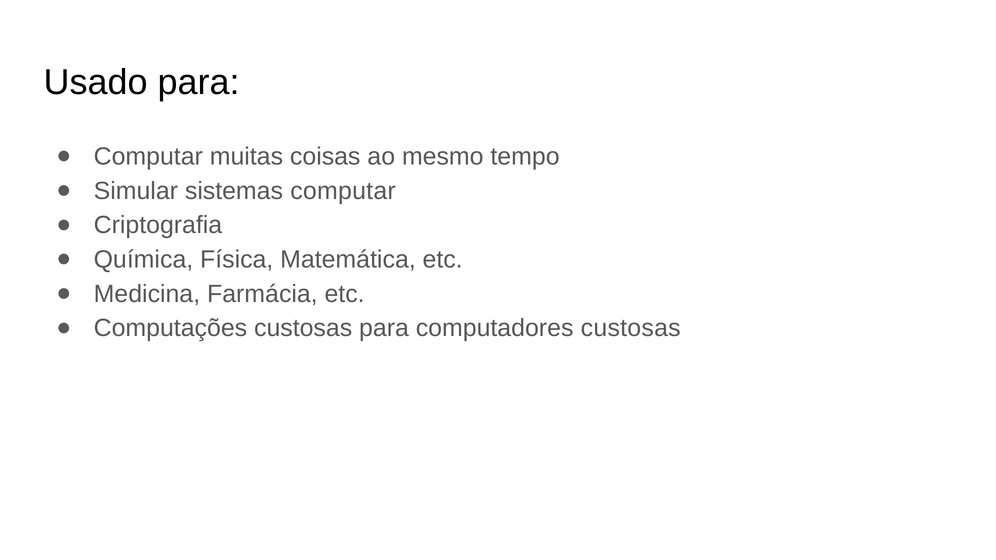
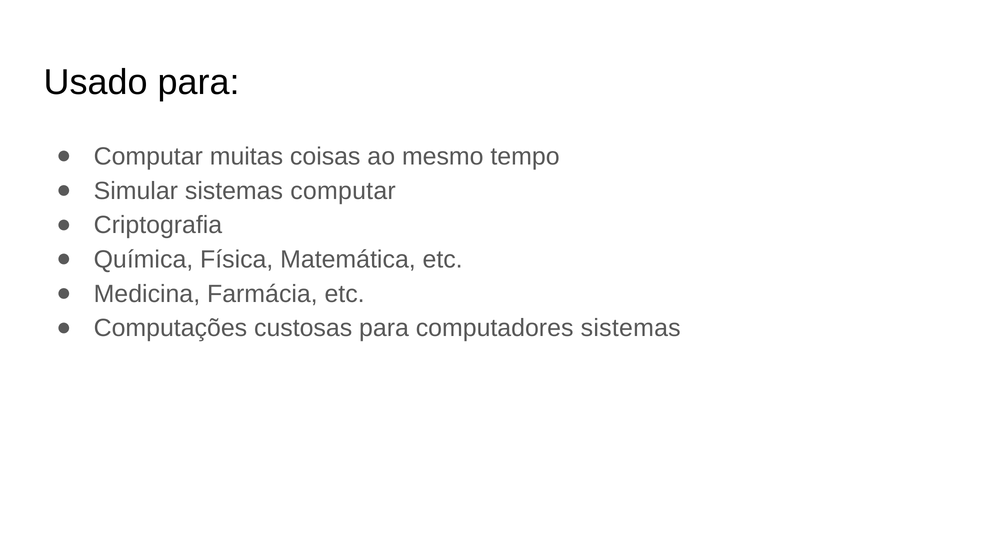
computadores custosas: custosas -> sistemas
